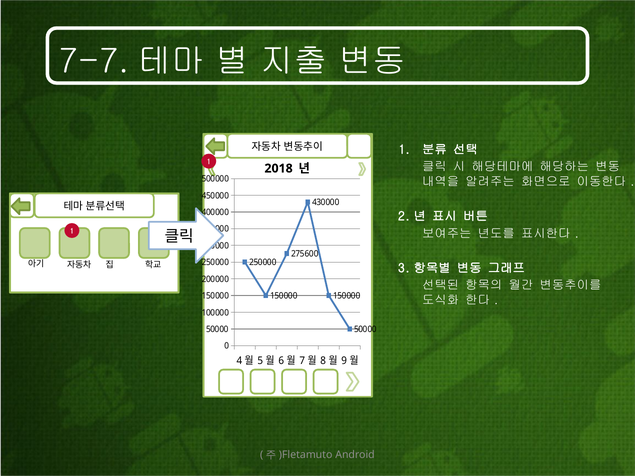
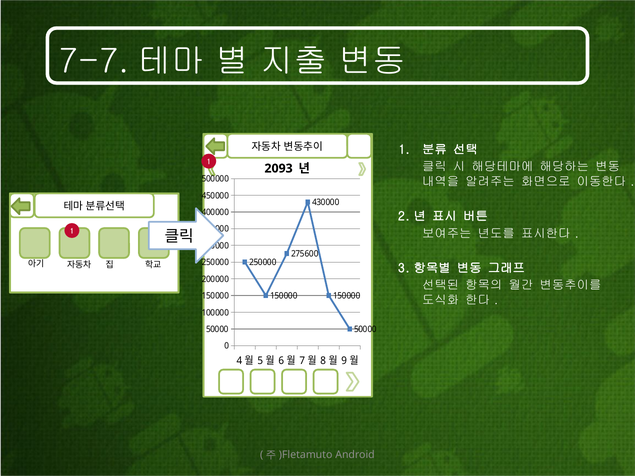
2018: 2018 -> 2093
